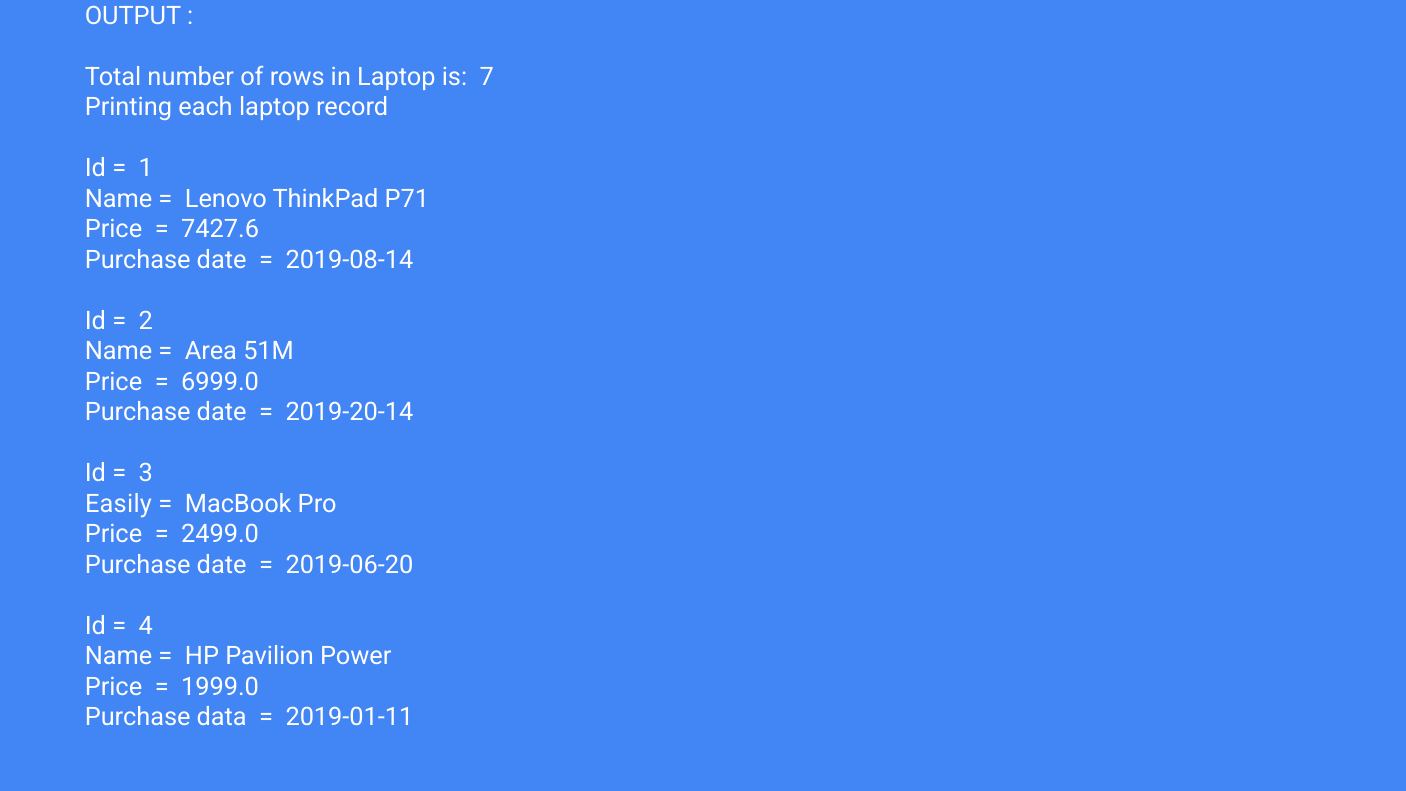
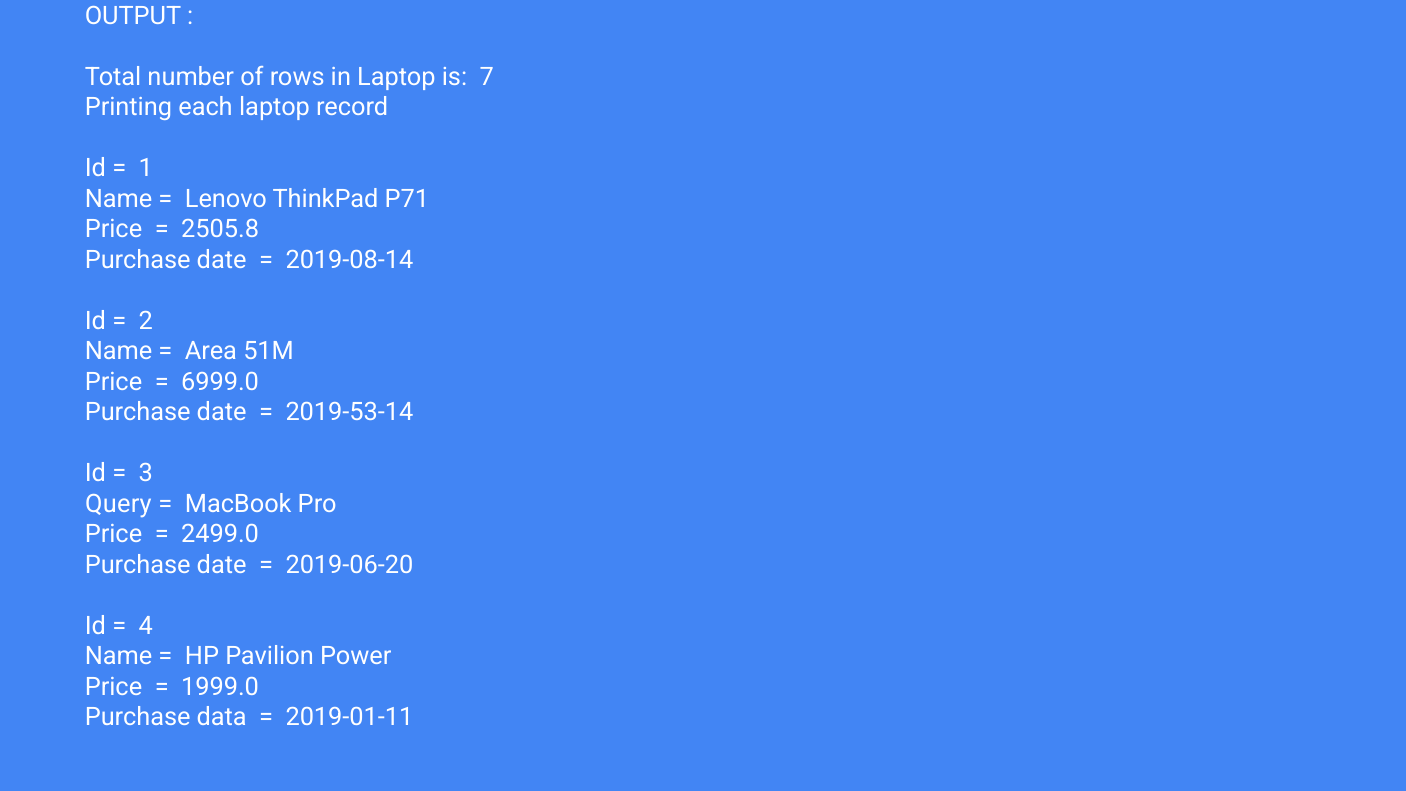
7427.6: 7427.6 -> 2505.8
2019-20-14: 2019-20-14 -> 2019-53-14
Easily: Easily -> Query
